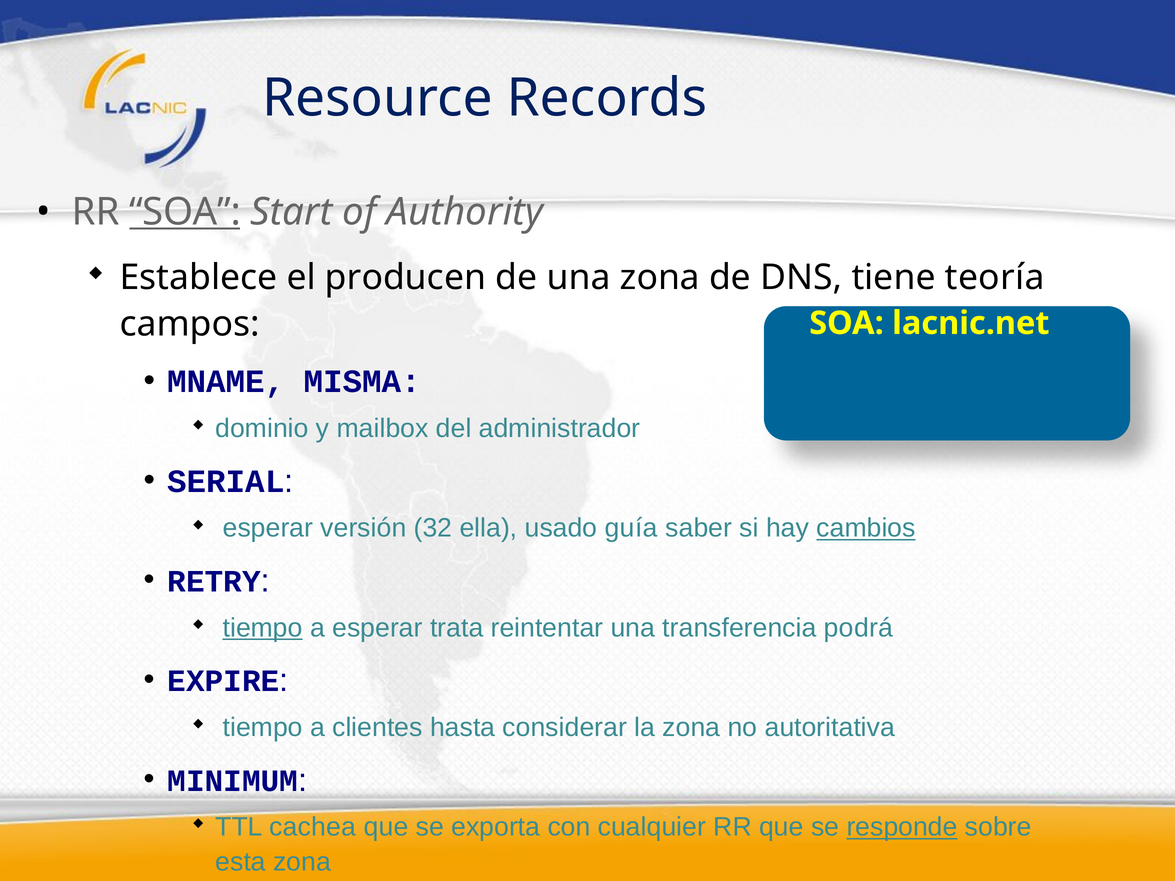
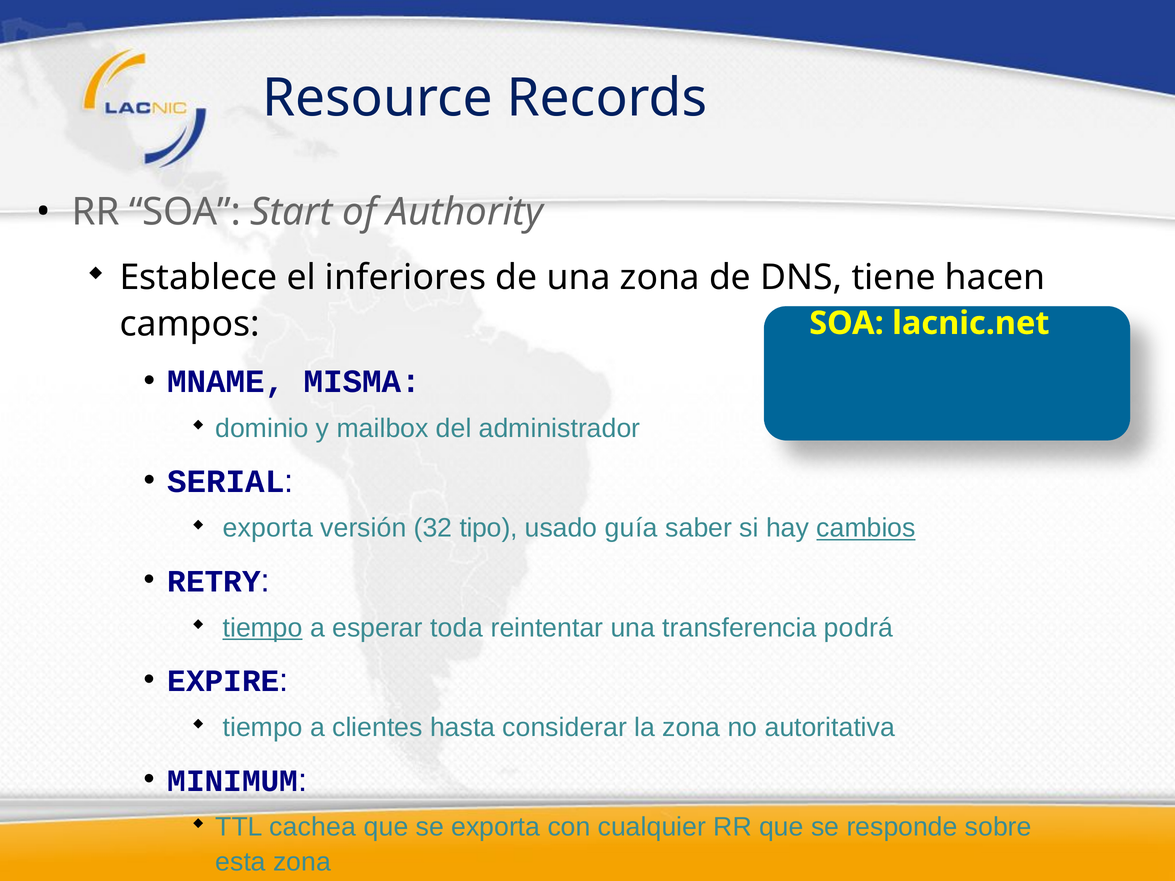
SOA at (185, 212) underline: present -> none
producen: producen -> inferiores
teoría: teoría -> hacen
esperar at (268, 528): esperar -> exporta
ella: ella -> tipo
trata: trata -> toda
responde underline: present -> none
